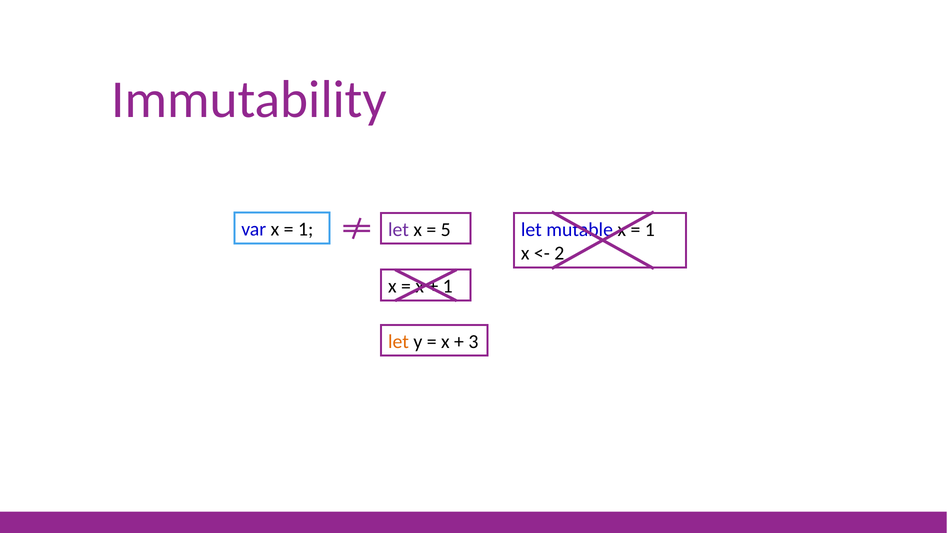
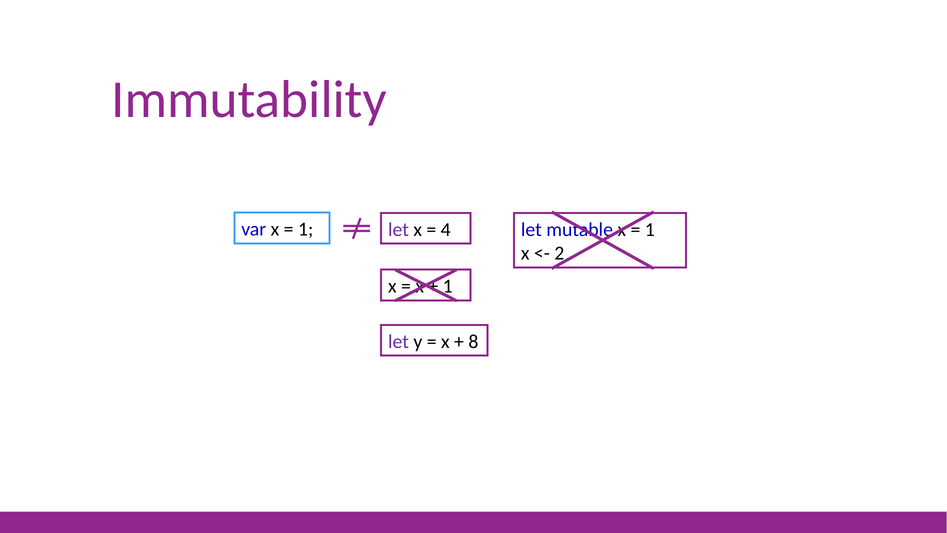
5: 5 -> 4
let at (398, 342) colour: orange -> purple
3: 3 -> 8
